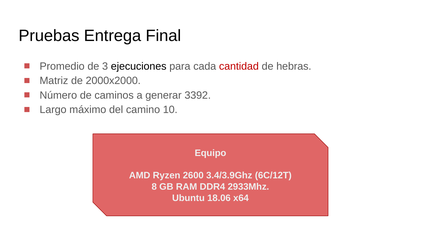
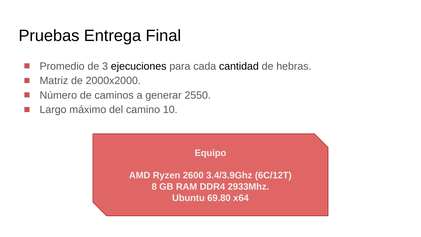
cantidad colour: red -> black
3392: 3392 -> 2550
18.06: 18.06 -> 69.80
